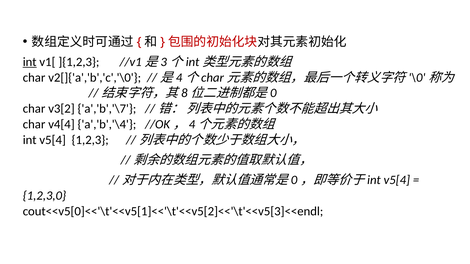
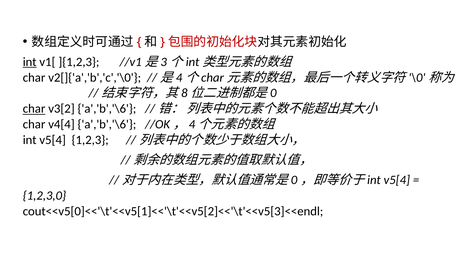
char at (34, 109) underline: none -> present
v3[2 a','b','\7: a','b','\7 -> a','b','\6
v4[4 a','b','\4: a','b','\4 -> a','b','\6
